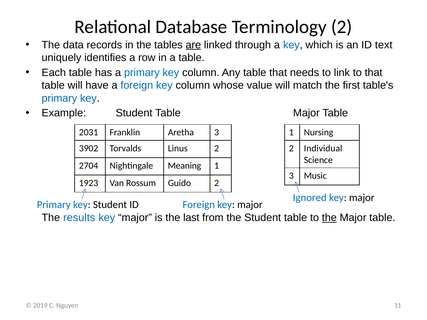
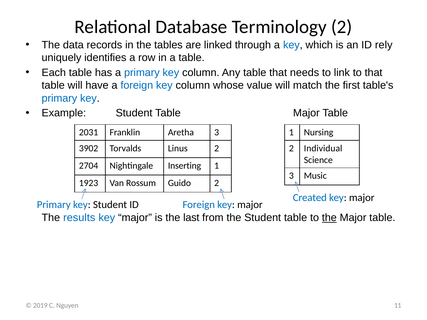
are underline: present -> none
text: text -> rely
Meaning: Meaning -> Inserting
Ignored: Ignored -> Created
